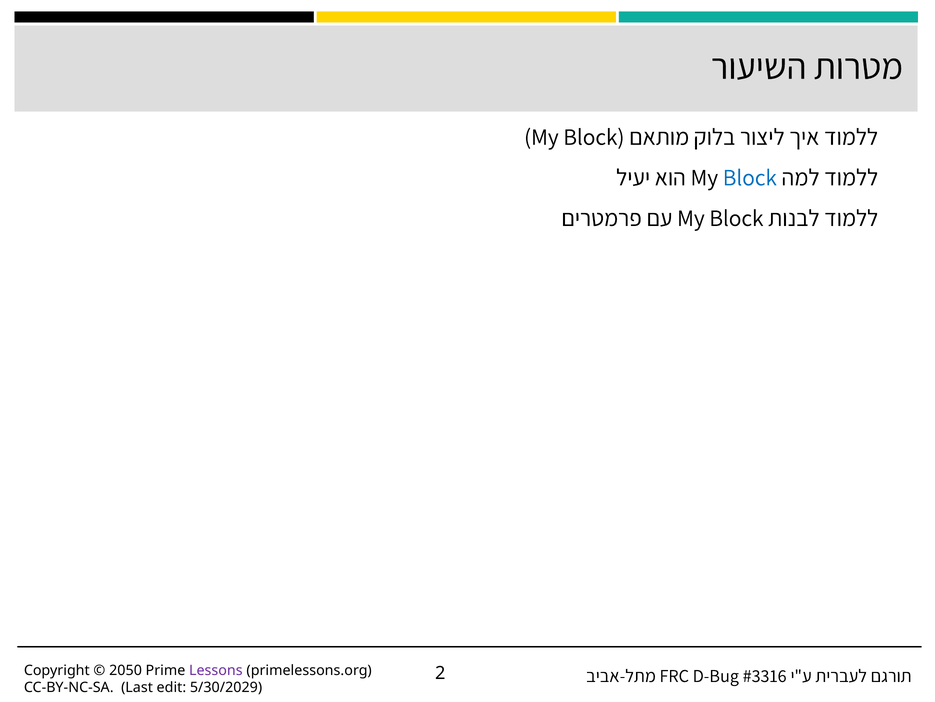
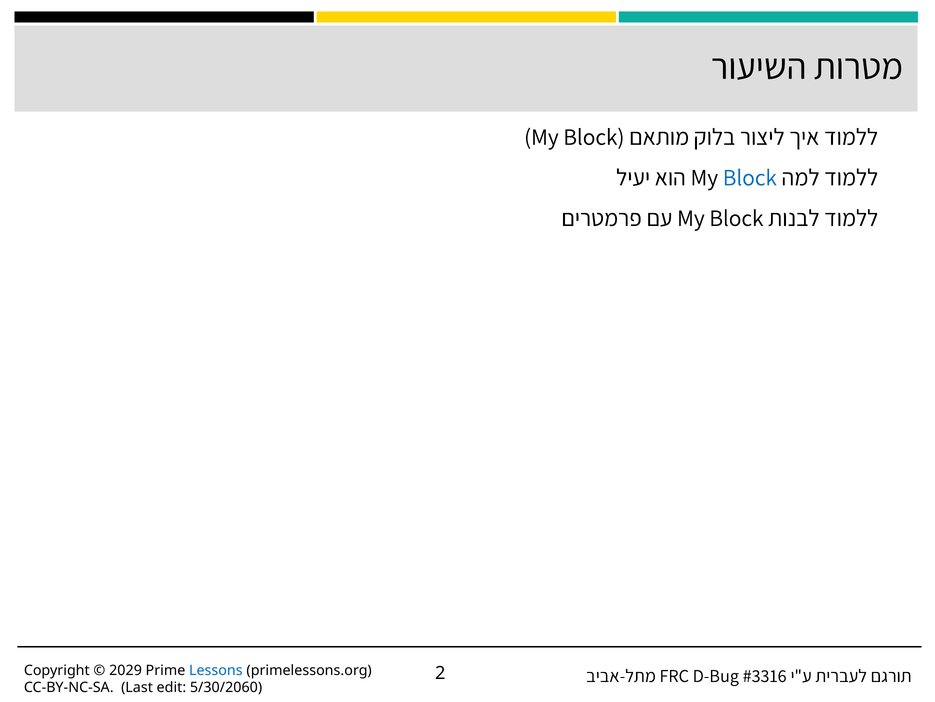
2050: 2050 -> 2029
Lessons colour: purple -> blue
5/30/2029: 5/30/2029 -> 5/30/2060
